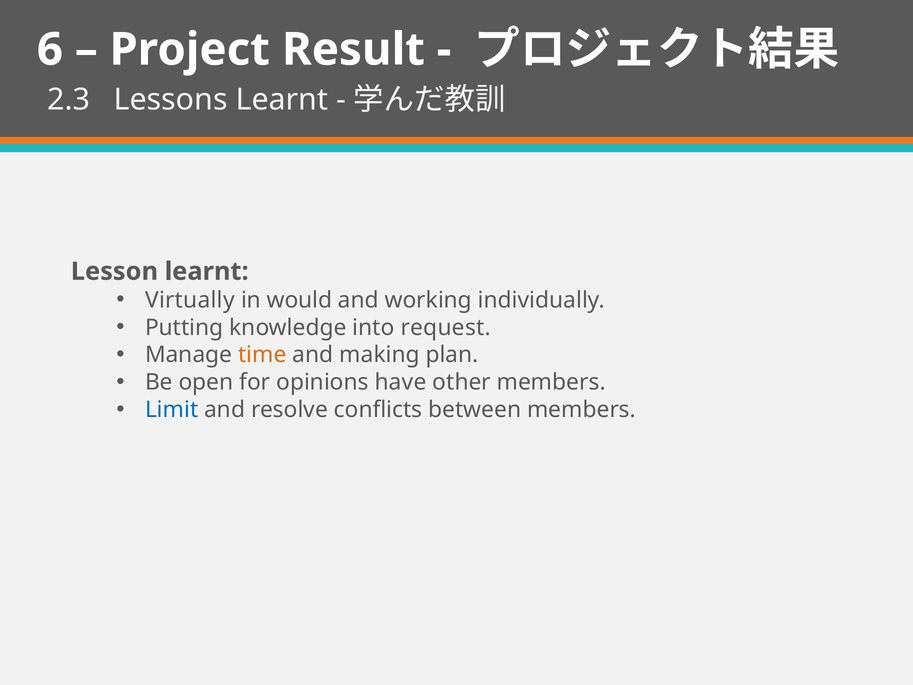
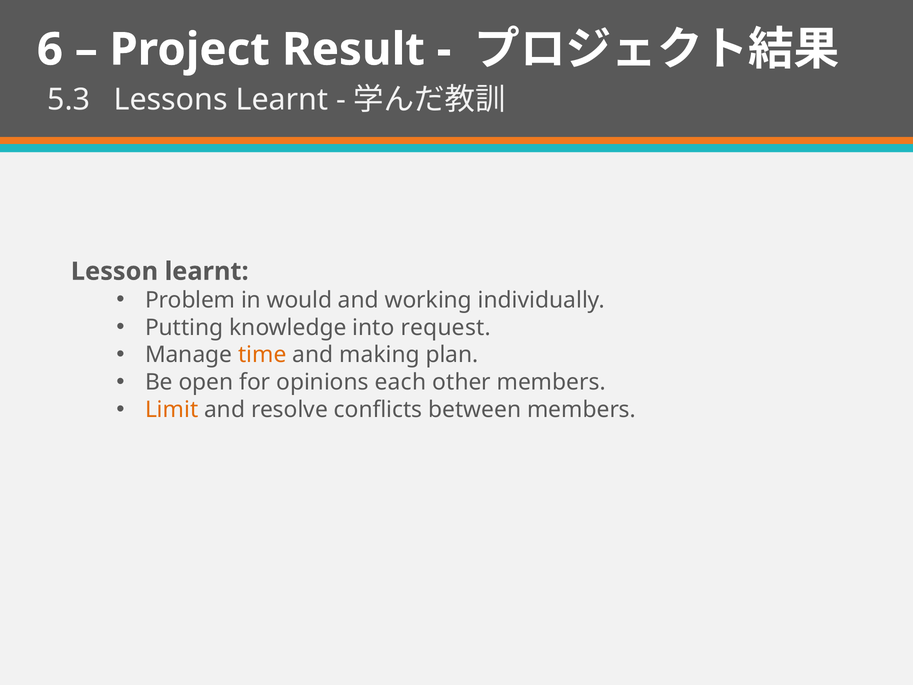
2.3: 2.3 -> 5.3
Virtually: Virtually -> Problem
have: have -> each
Limit colour: blue -> orange
